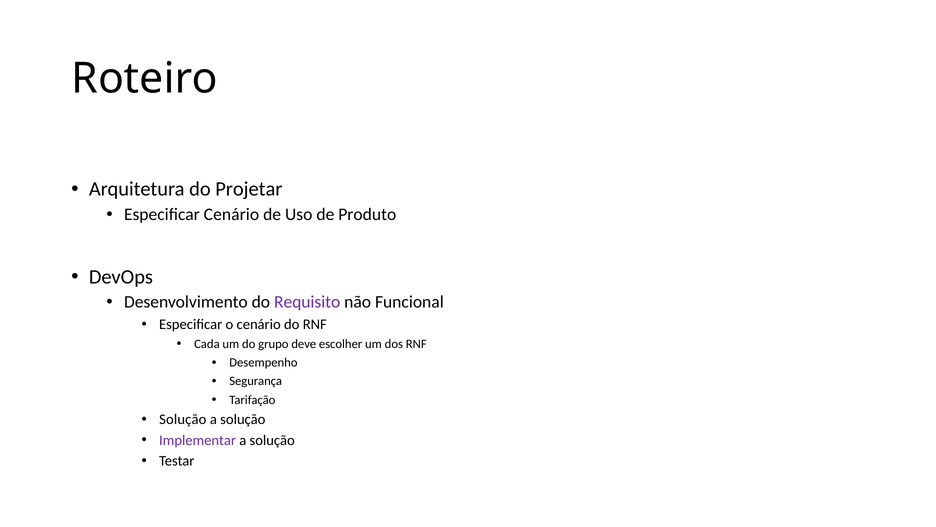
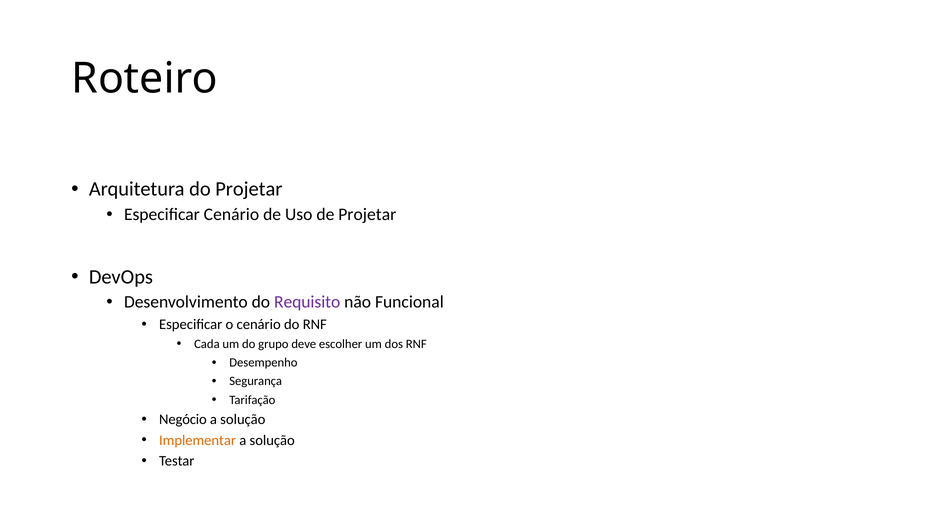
de Produto: Produto -> Projetar
Solução at (183, 419): Solução -> Negócio
Implementar colour: purple -> orange
